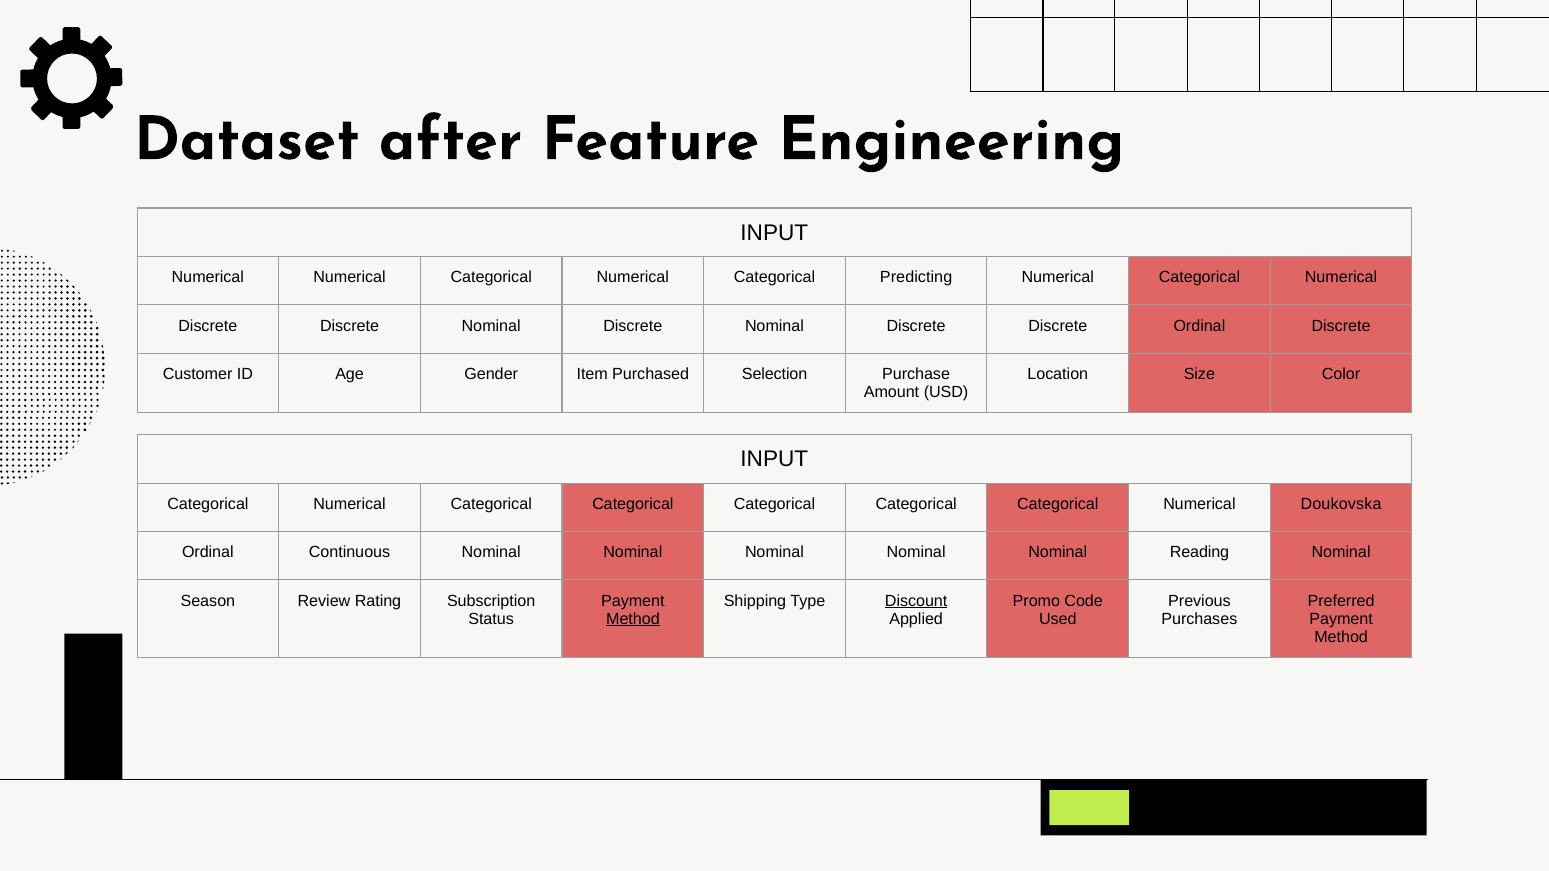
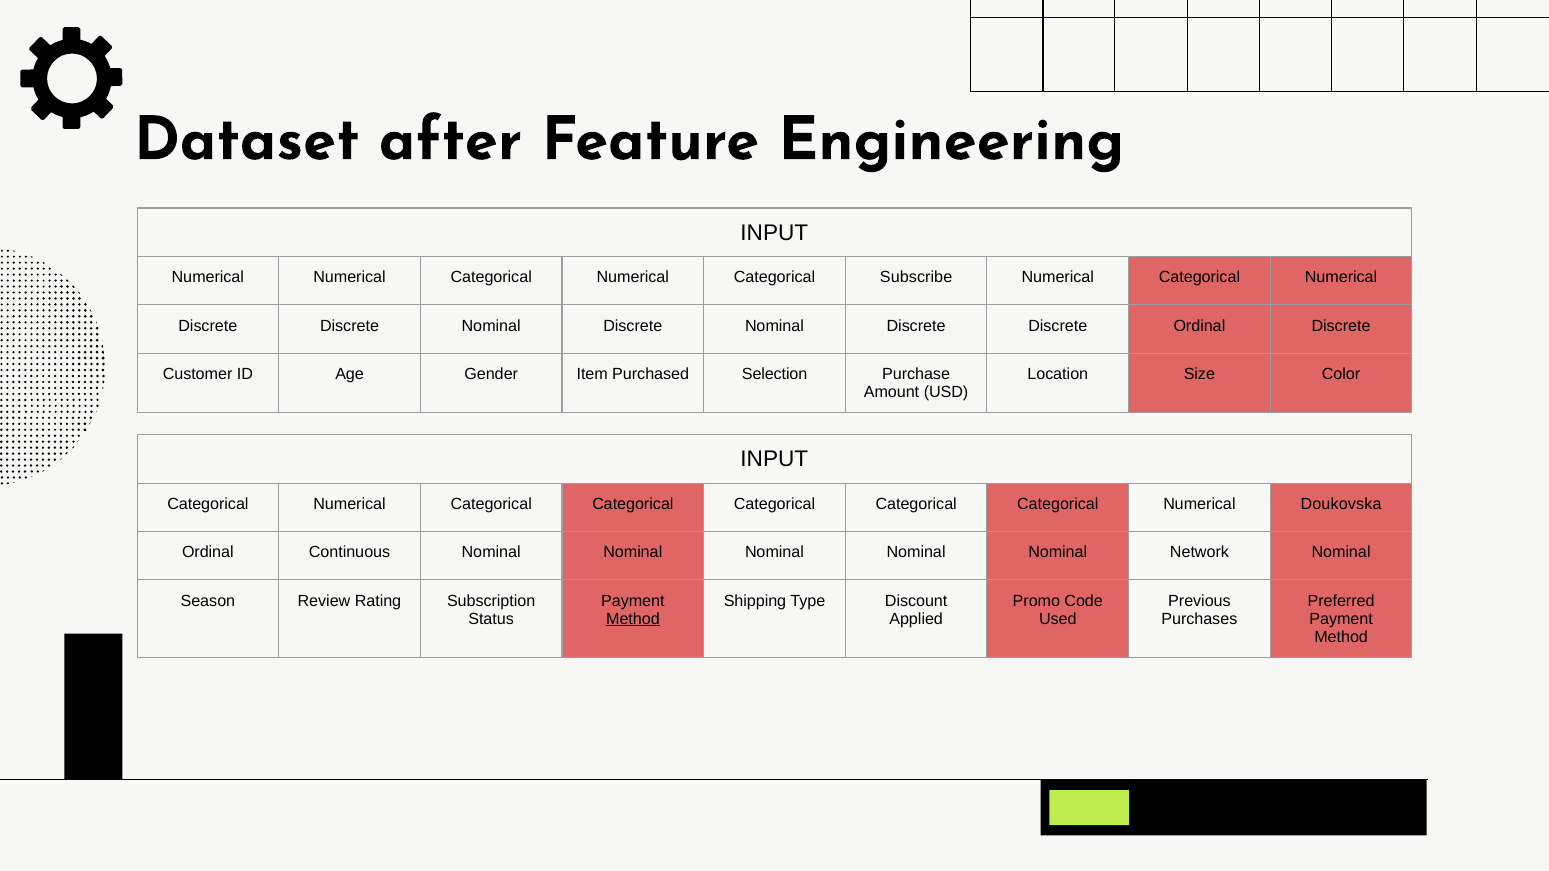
Predicting: Predicting -> Subscribe
Reading: Reading -> Network
Discount underline: present -> none
